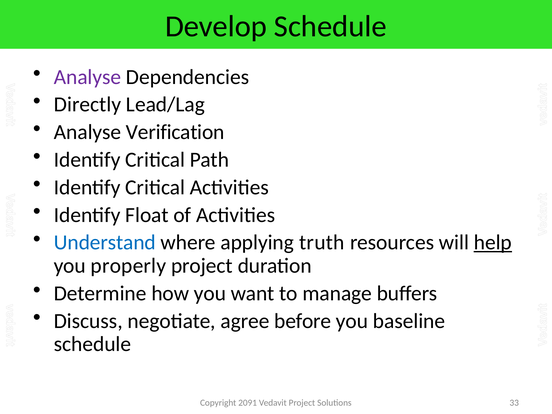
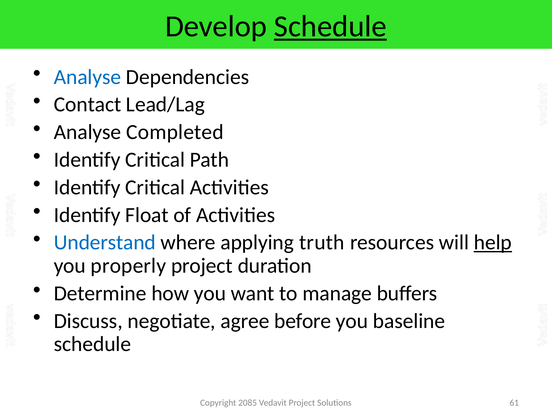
Schedule at (330, 27) underline: none -> present
Analyse at (88, 77) colour: purple -> blue
Directly: Directly -> Contact
Verification: Verification -> Completed
2091: 2091 -> 2085
33: 33 -> 61
